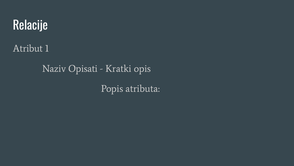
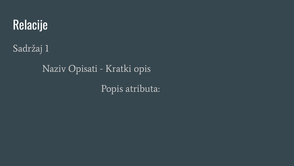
Atribut: Atribut -> Sadržaj
